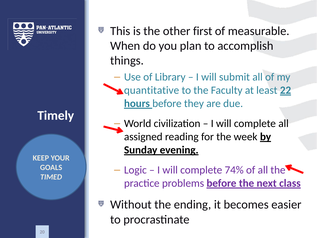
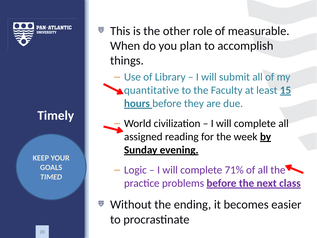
first: first -> role
22: 22 -> 15
74%: 74% -> 71%
